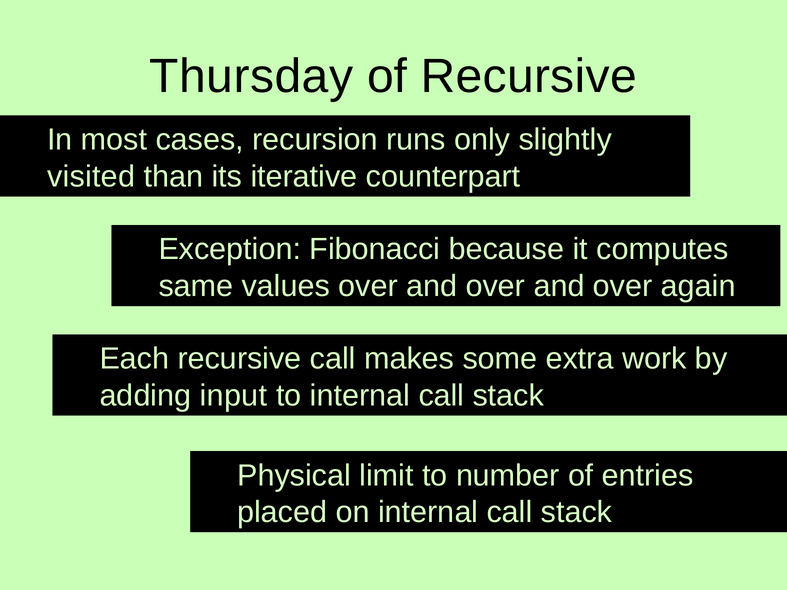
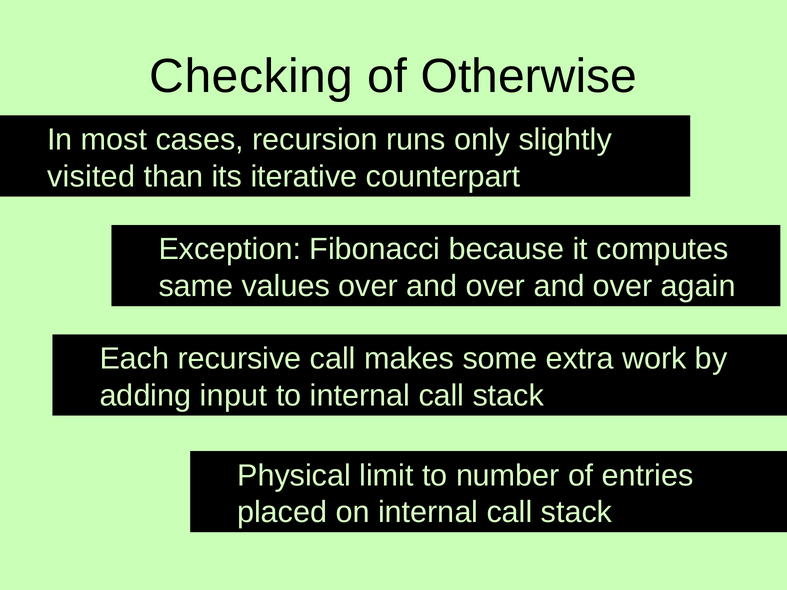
Thursday: Thursday -> Checking
of Recursive: Recursive -> Otherwise
